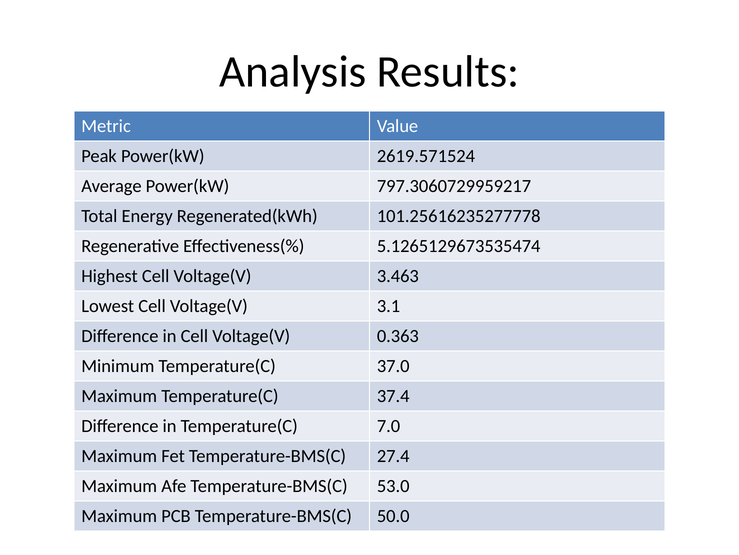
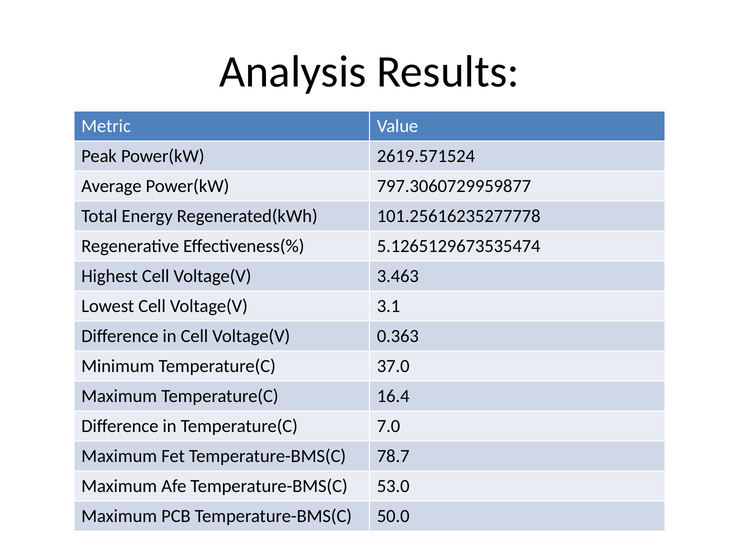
797.3060729959217: 797.3060729959217 -> 797.3060729959877
37.4: 37.4 -> 16.4
27.4: 27.4 -> 78.7
